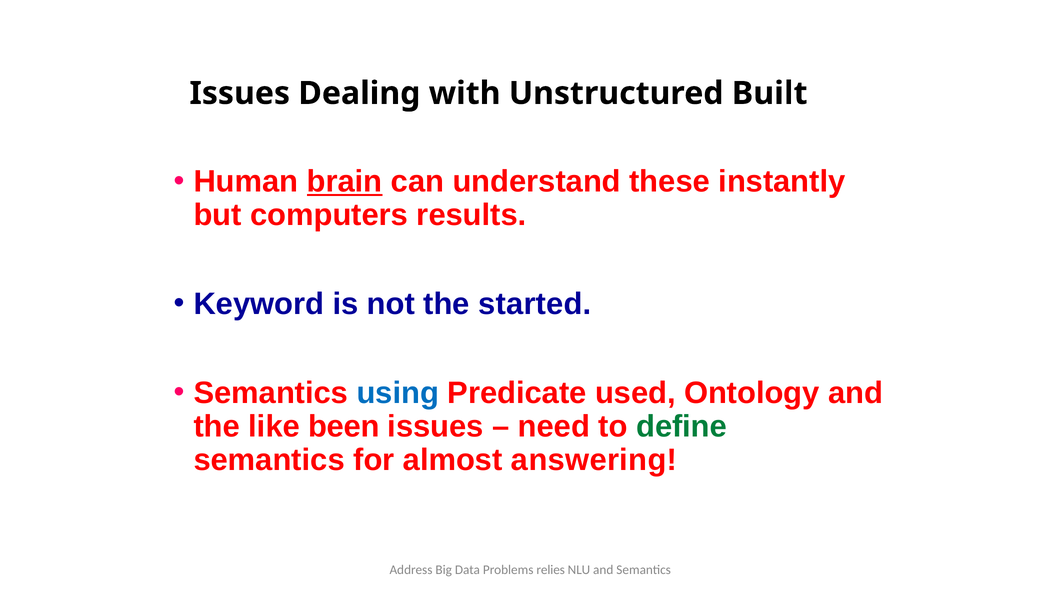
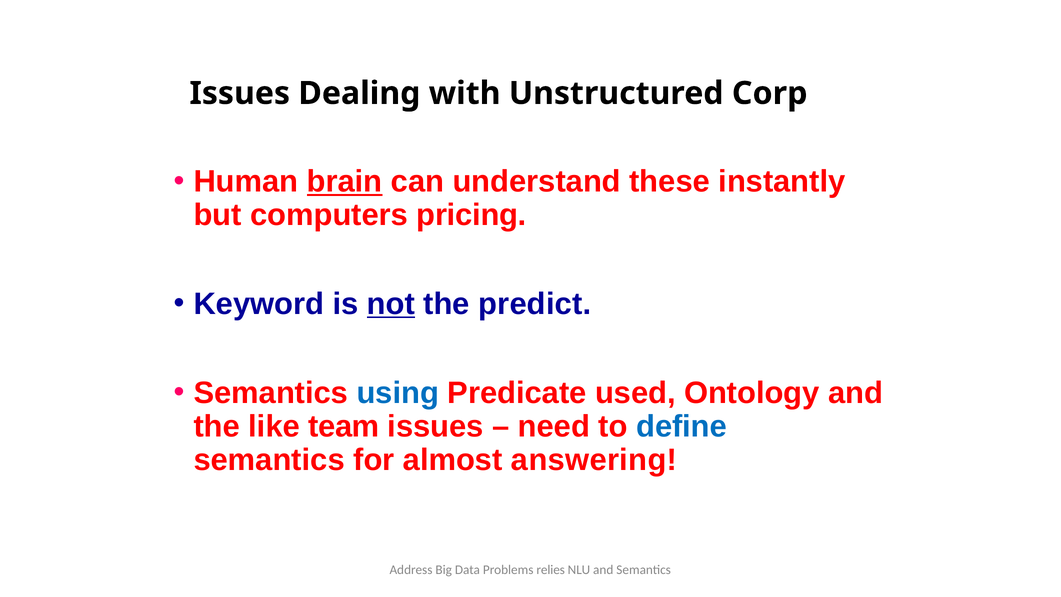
Built: Built -> Corp
results: results -> pricing
not underline: none -> present
started: started -> predict
been: been -> team
define colour: green -> blue
